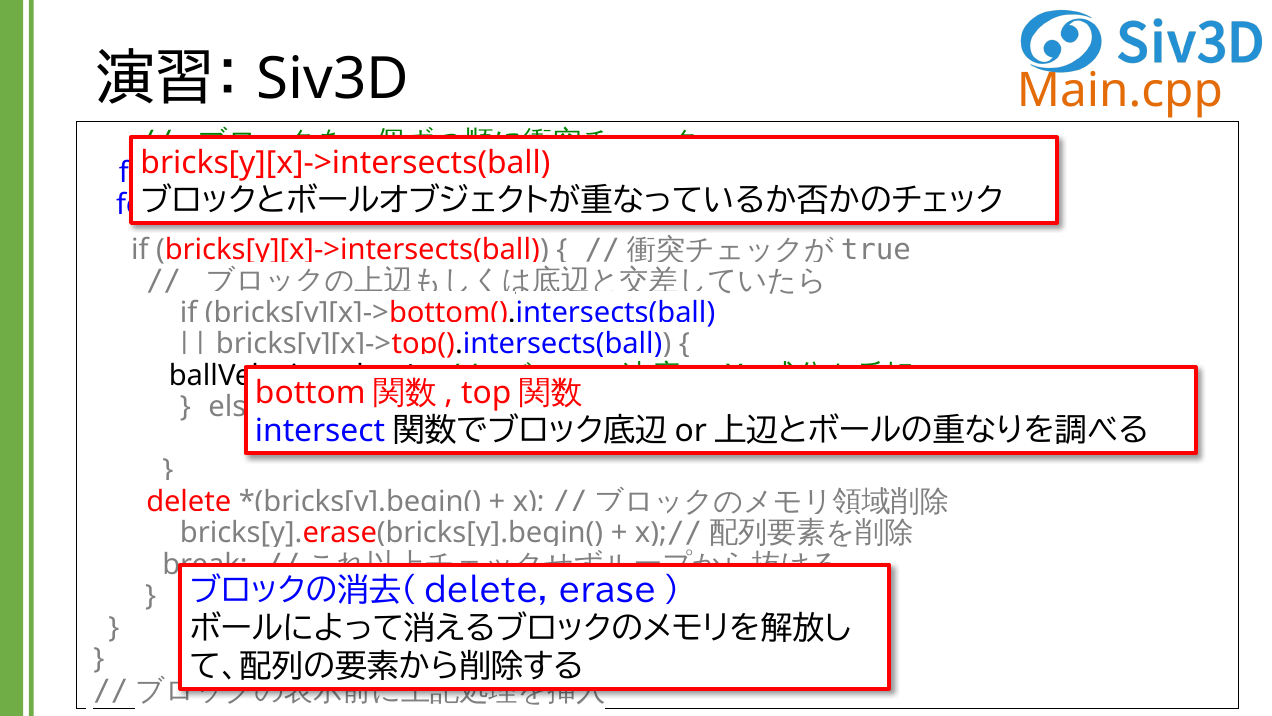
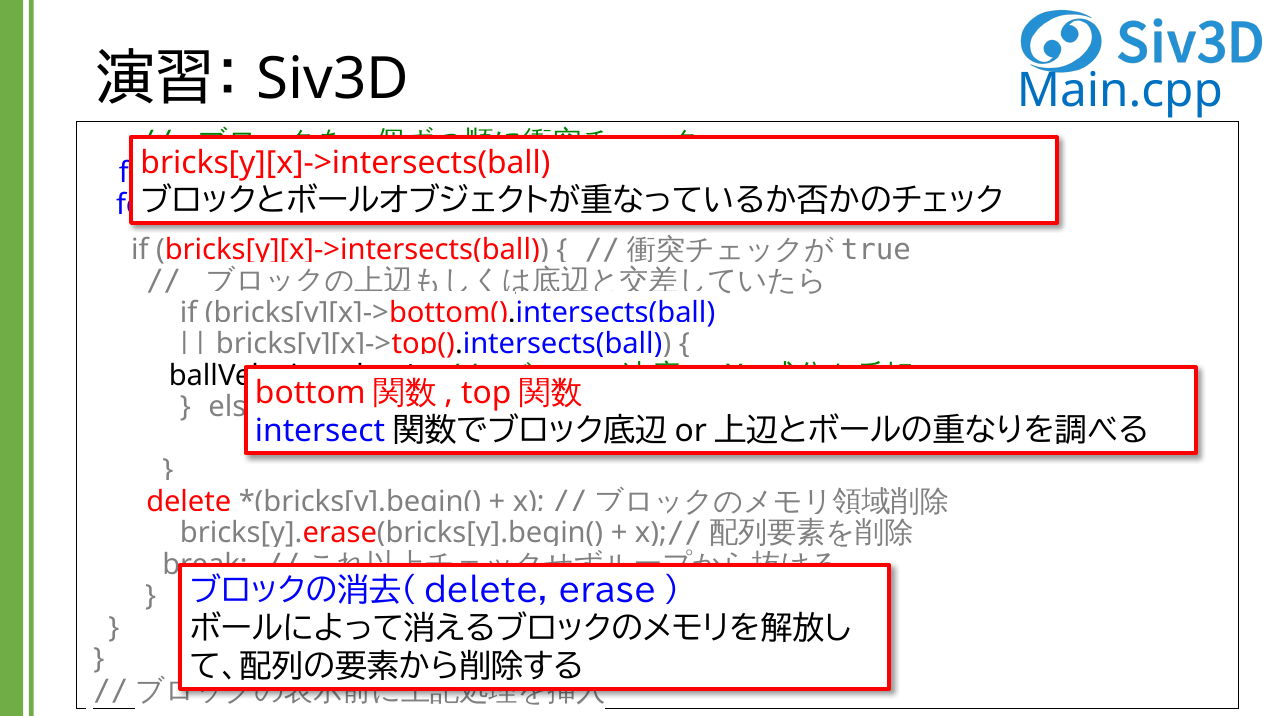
Main.cpp colour: orange -> blue
